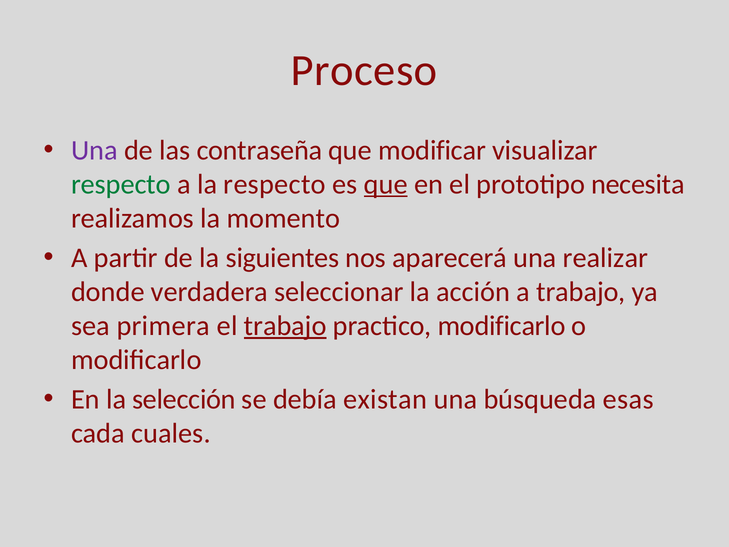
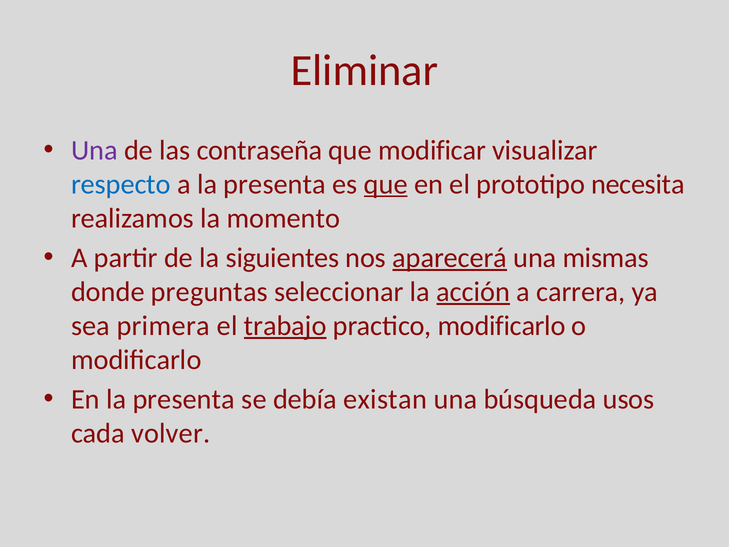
Proceso: Proceso -> Eliminar
respecto at (121, 184) colour: green -> blue
a la respecto: respecto -> presenta
aparecerá underline: none -> present
realizar: realizar -> mismas
verdadera: verdadera -> preguntas
acción underline: none -> present
a trabajo: trabajo -> carrera
En la selección: selección -> presenta
esas: esas -> usos
cuales: cuales -> volver
